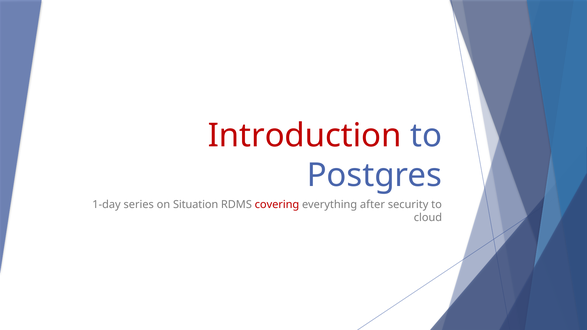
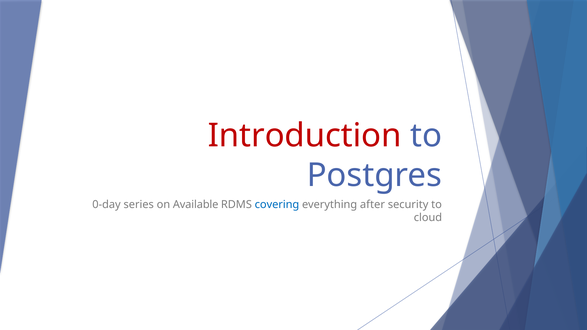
1-day: 1-day -> 0-day
Situation: Situation -> Available
covering colour: red -> blue
